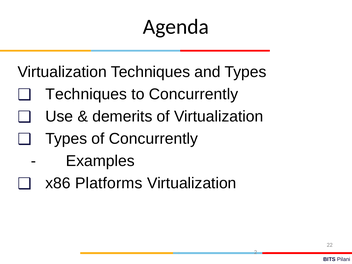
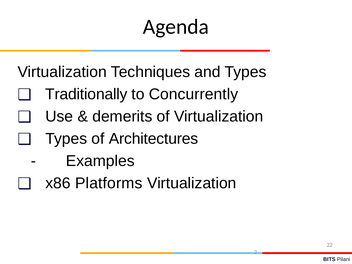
Techniques at (86, 94): Techniques -> Traditionally
of Concurrently: Concurrently -> Architectures
